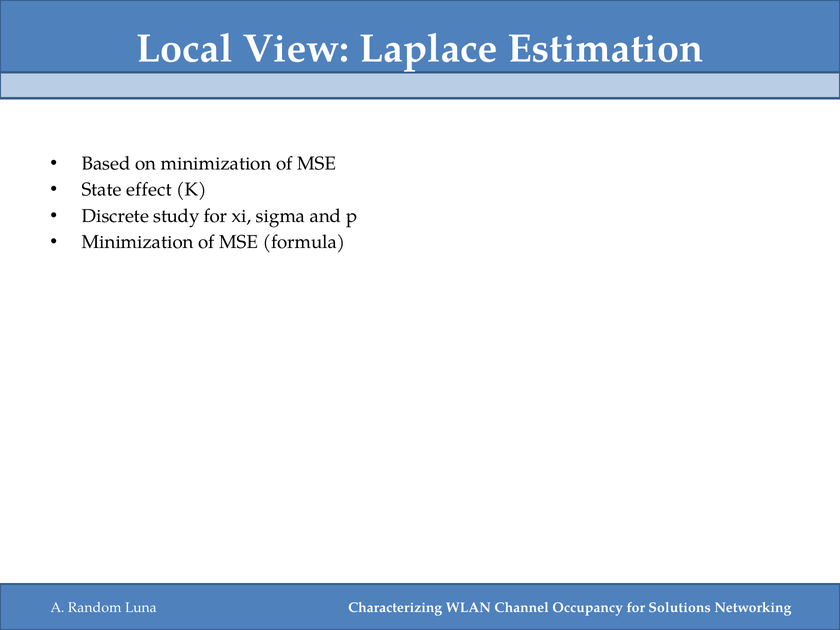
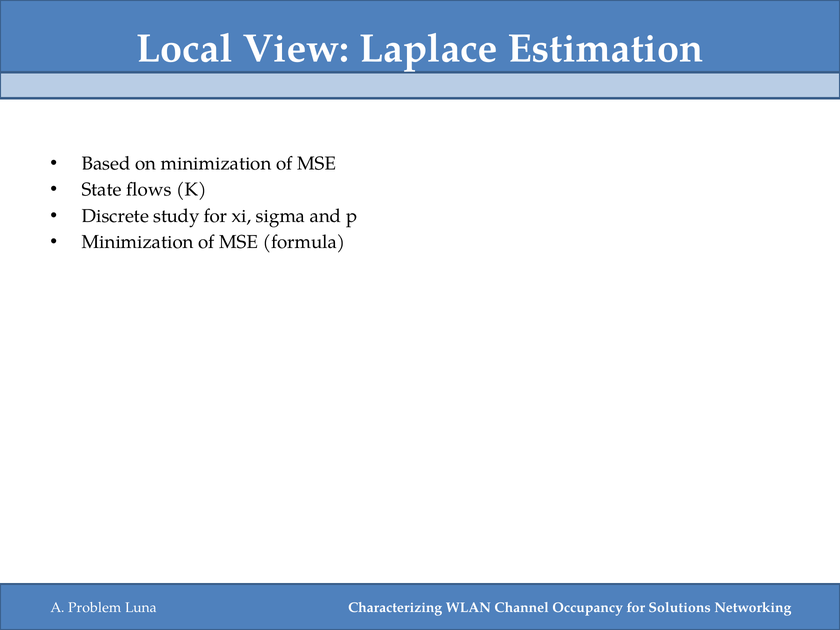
effect: effect -> flows
Random: Random -> Problem
